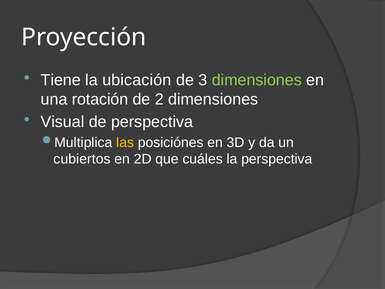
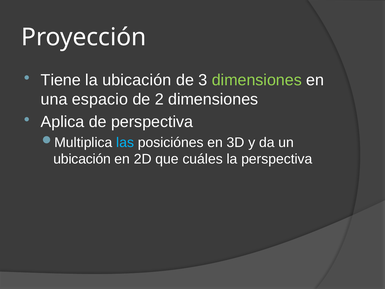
rotación: rotación -> espacio
Visual: Visual -> Aplica
las colour: yellow -> light blue
cubiertos at (82, 159): cubiertos -> ubicación
